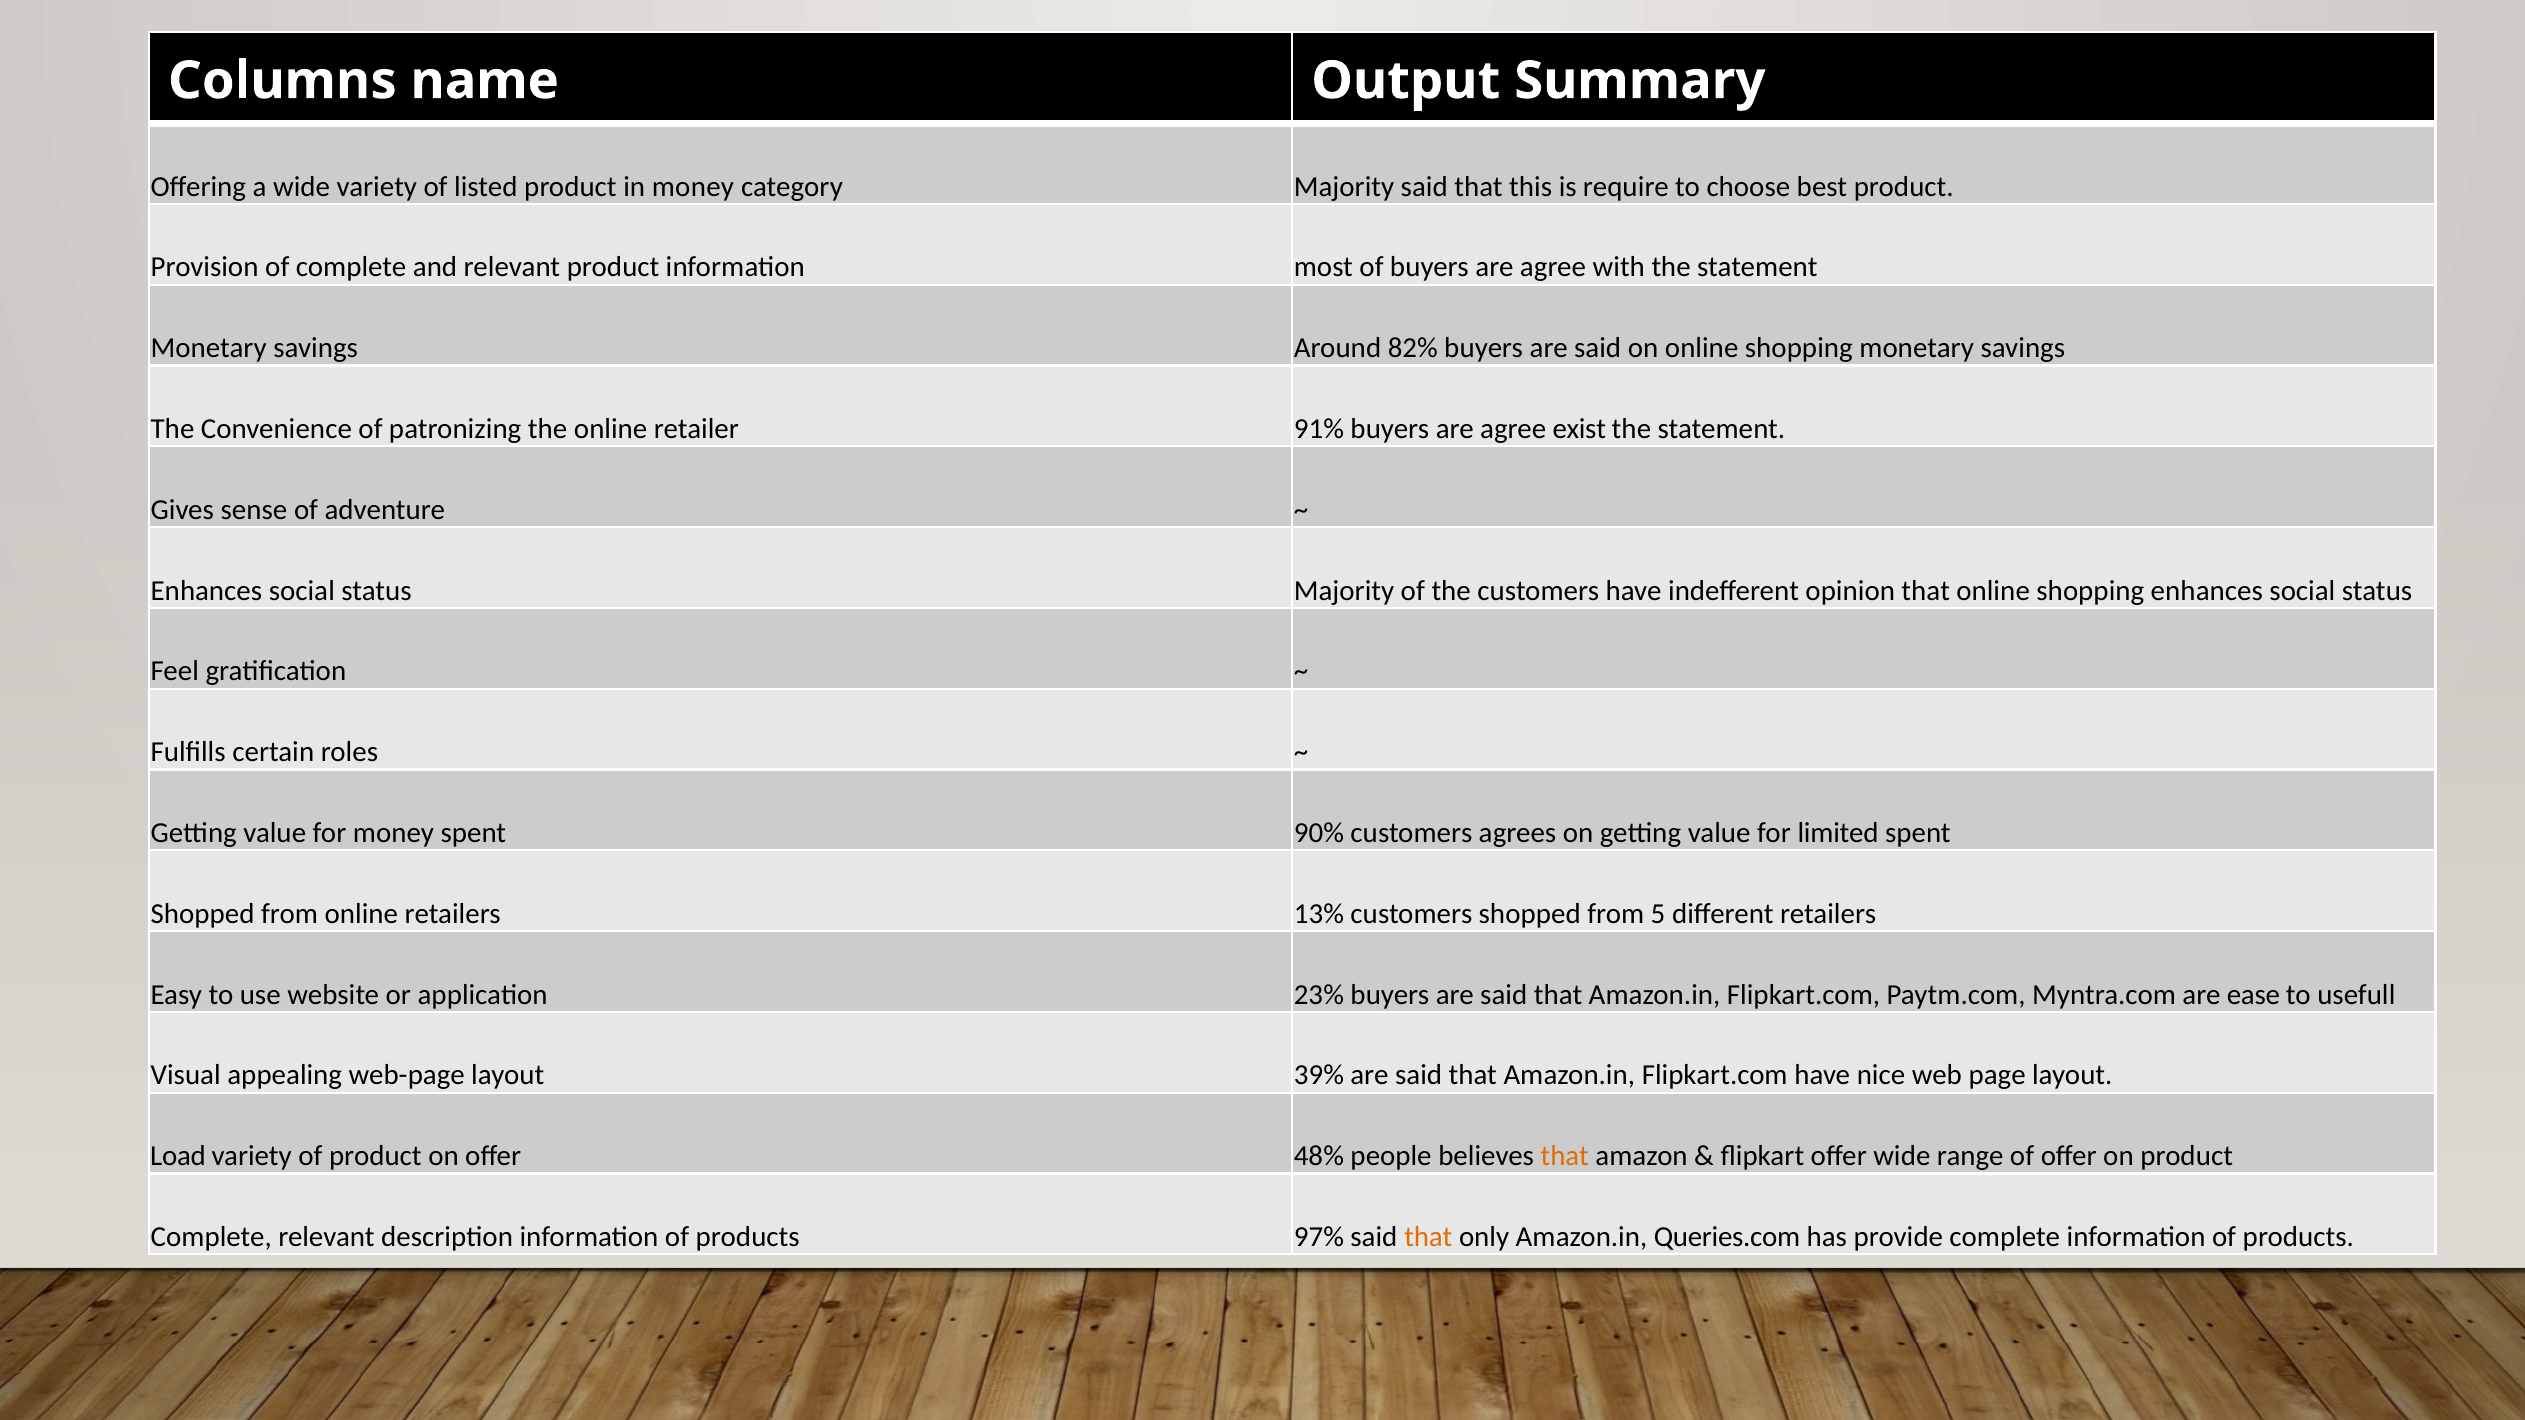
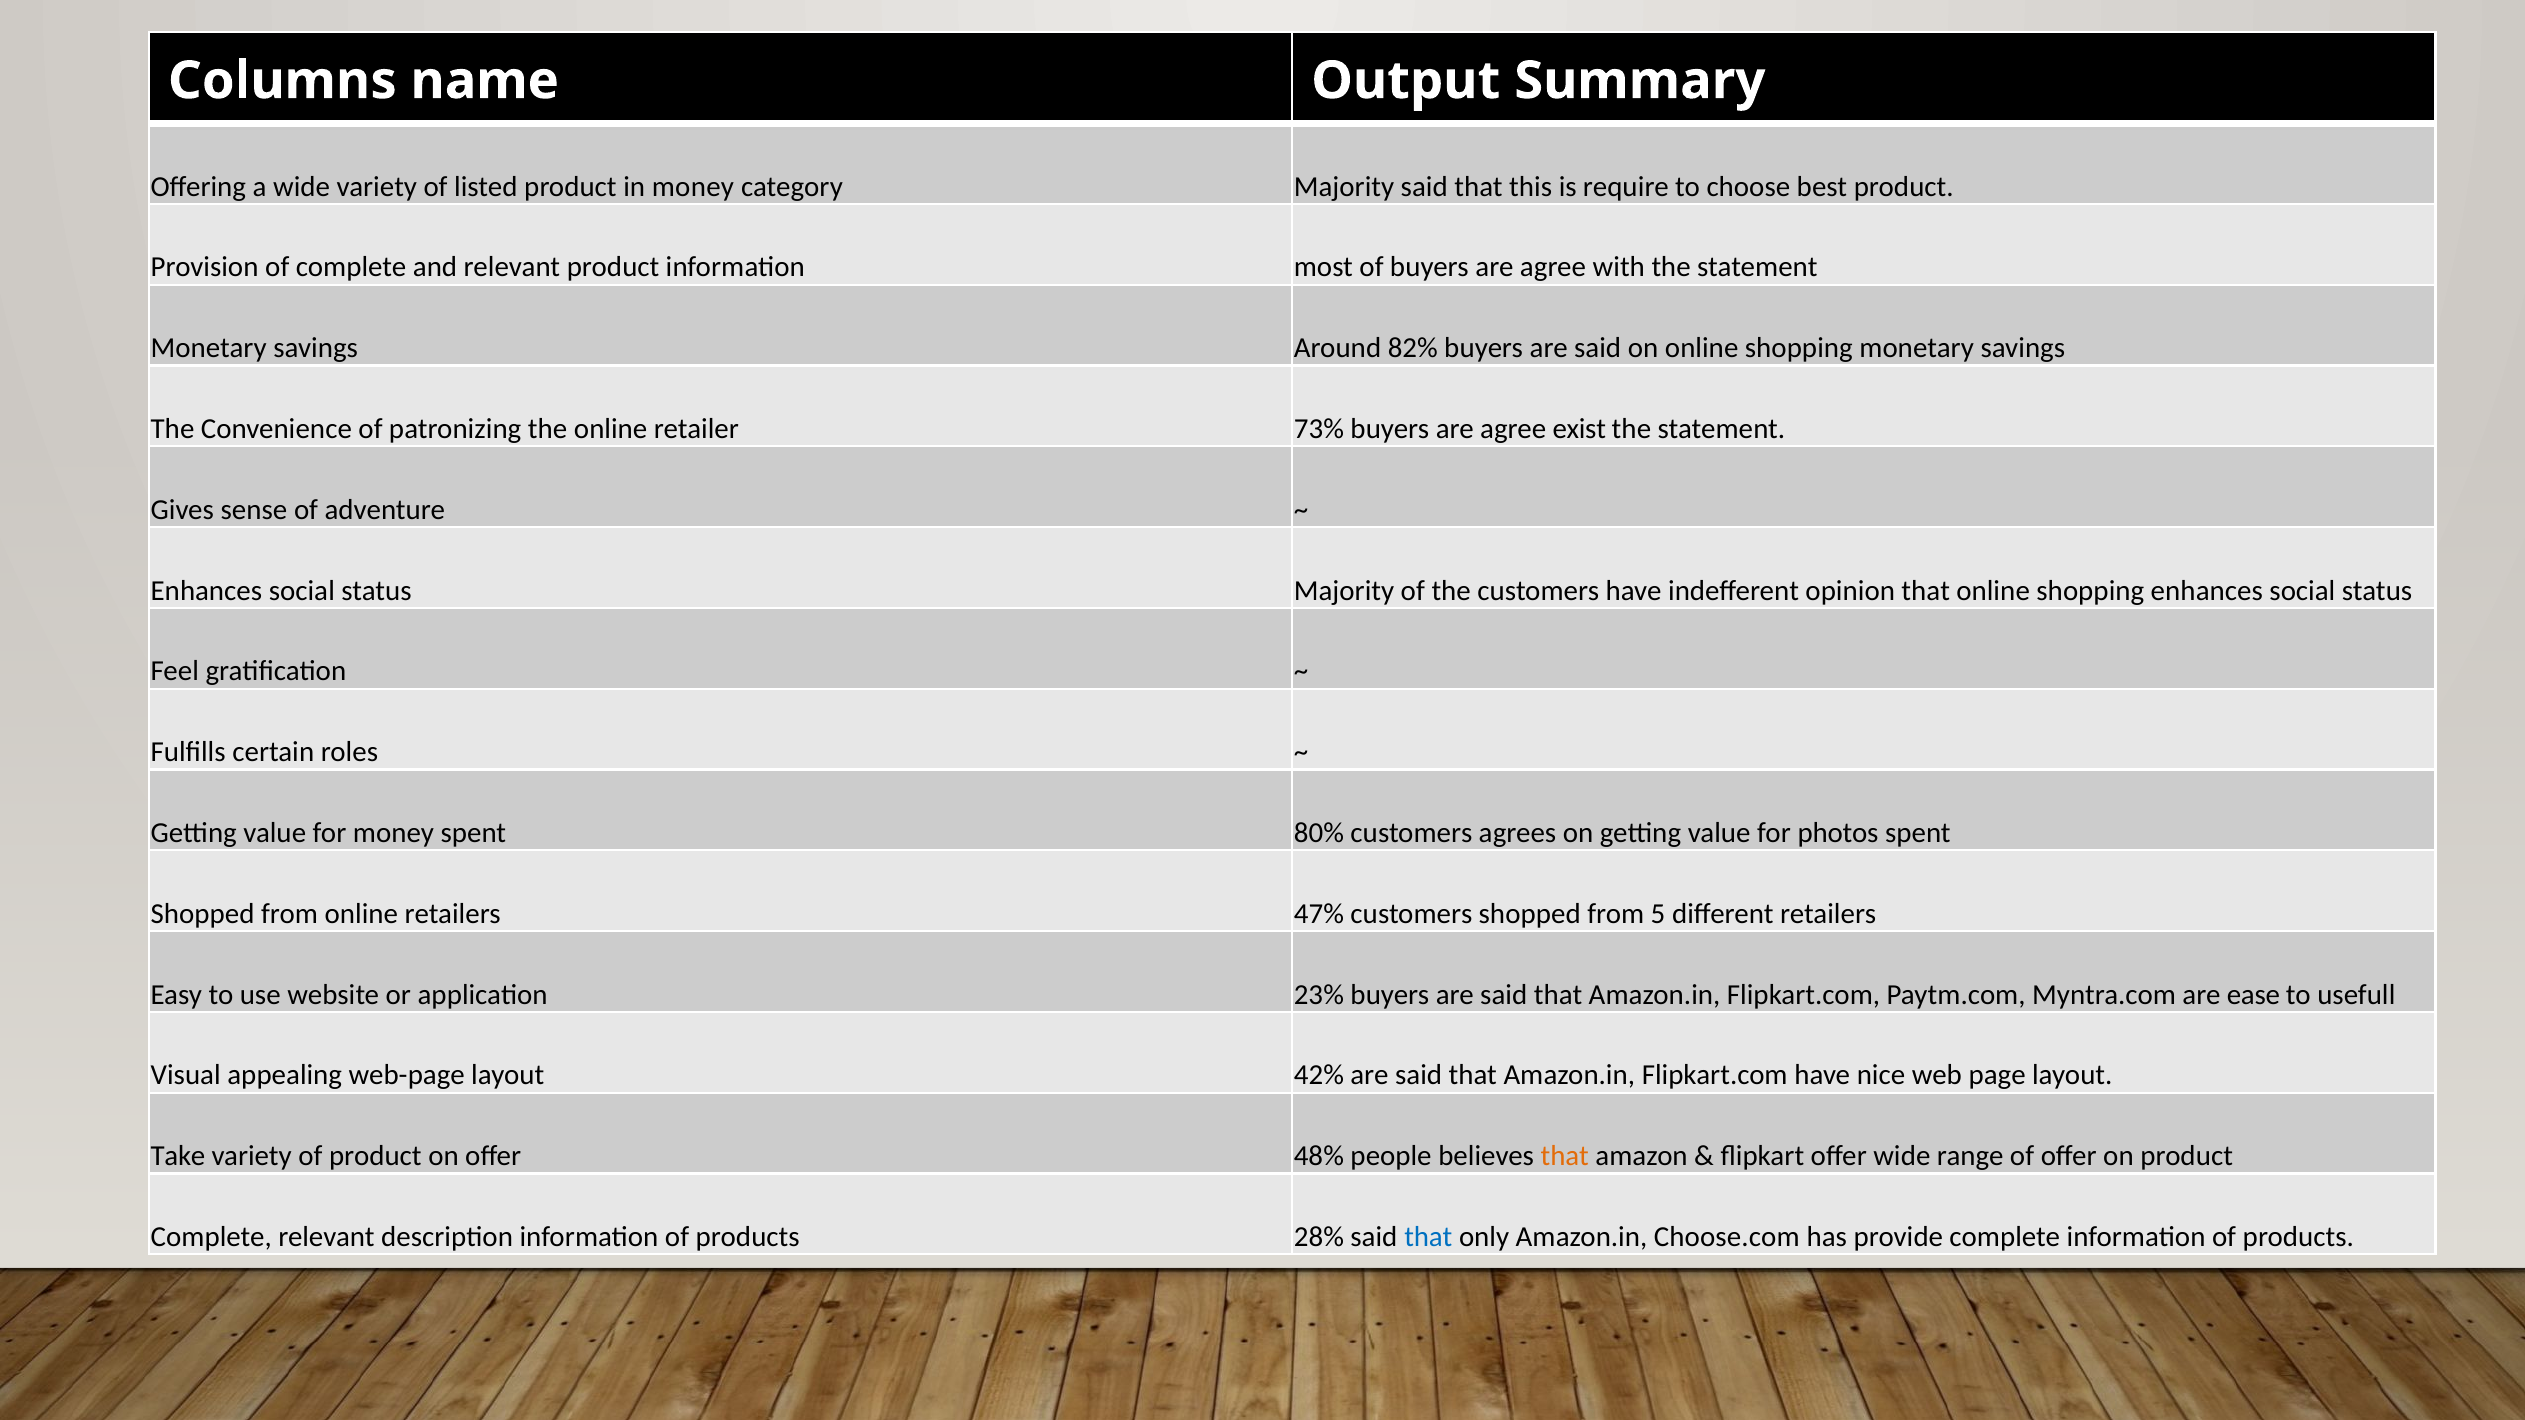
91%: 91% -> 73%
90%: 90% -> 80%
limited: limited -> photos
13%: 13% -> 47%
39%: 39% -> 42%
Load: Load -> Take
97%: 97% -> 28%
that at (1428, 1237) colour: orange -> blue
Queries.com: Queries.com -> Choose.com
